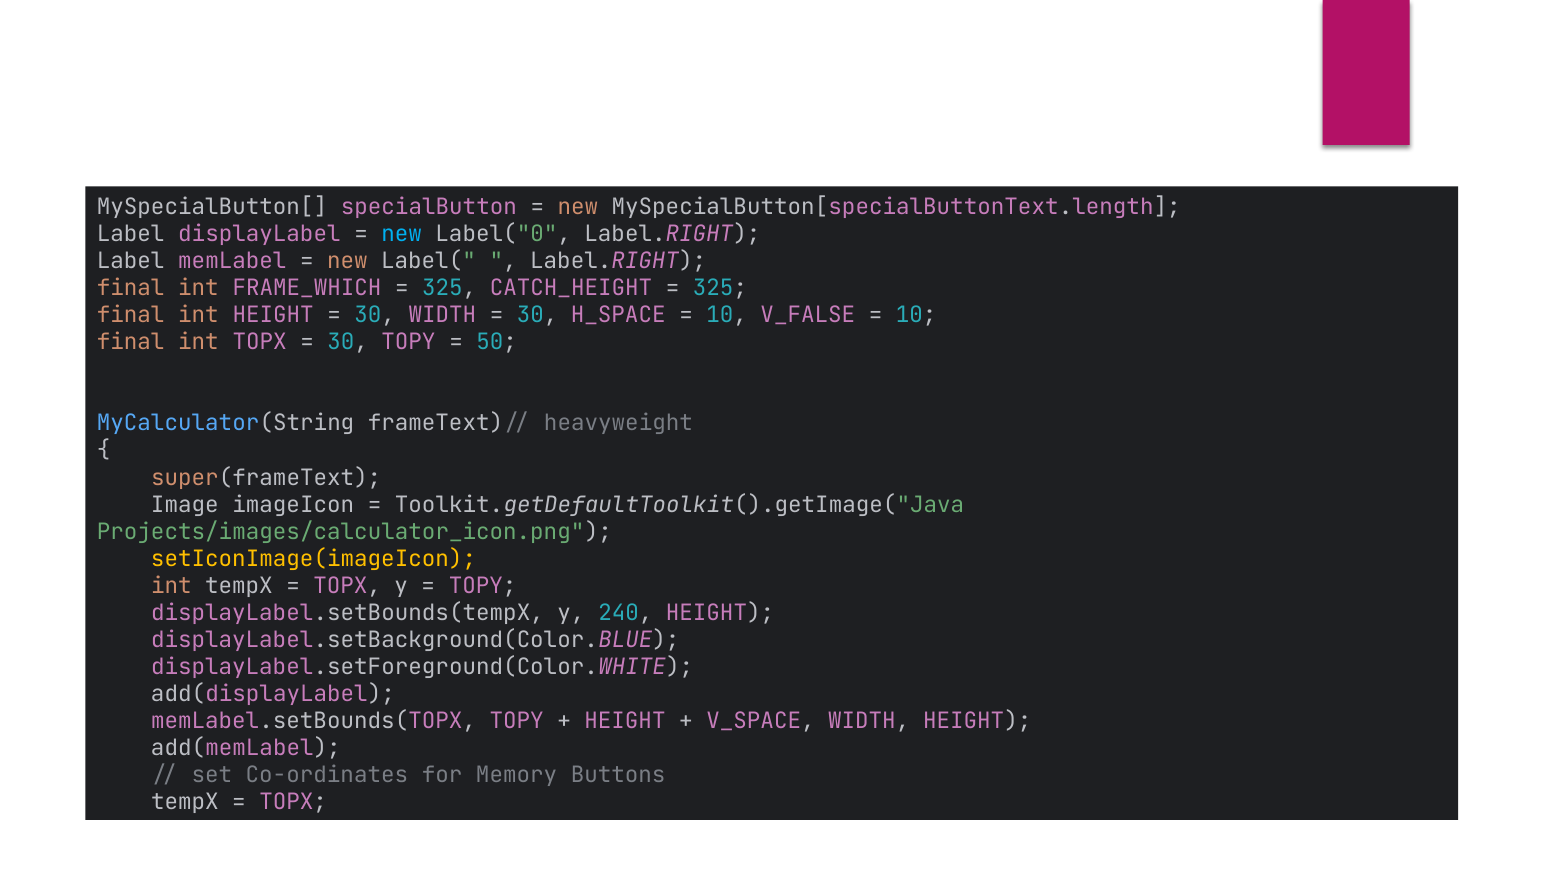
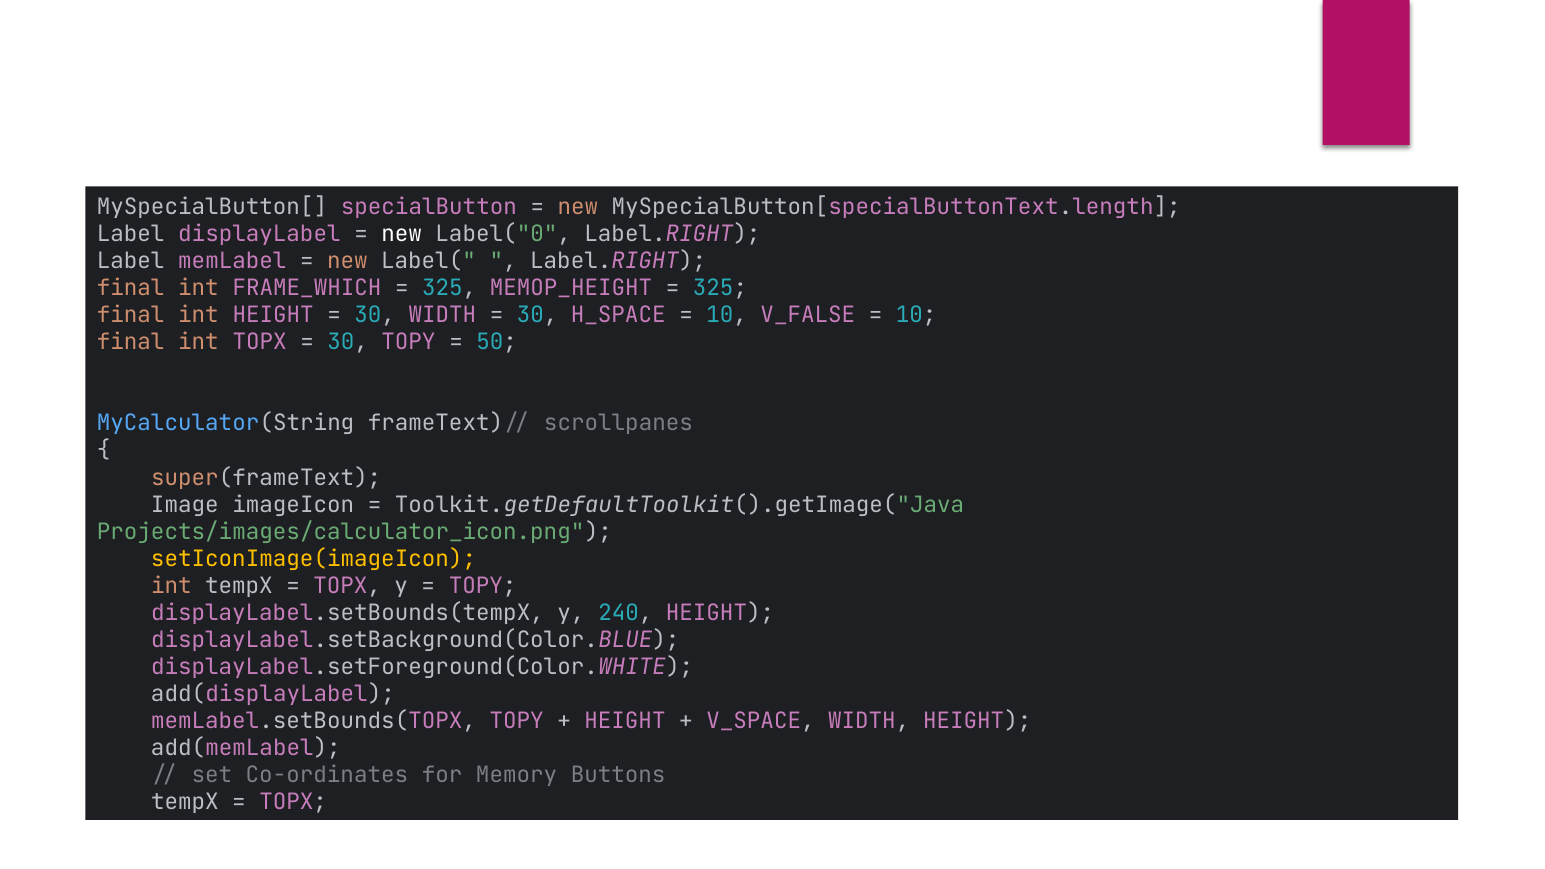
new at (402, 234) colour: light blue -> white
CATCH_HEIGHT: CATCH_HEIGHT -> MEMOP_HEIGHT
heavyweight: heavyweight -> scrollpanes
